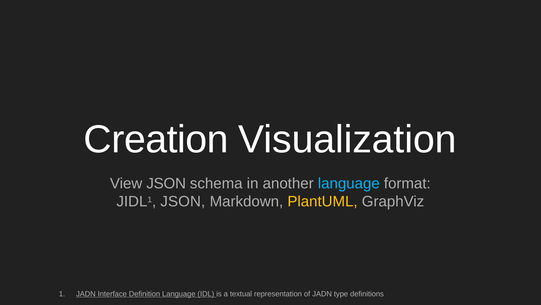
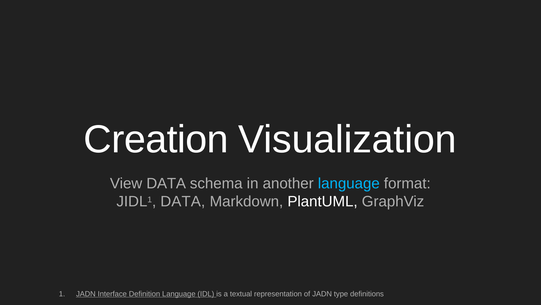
View JSON: JSON -> DATA
JIDL1 JSON: JSON -> DATA
PlantUML colour: yellow -> white
